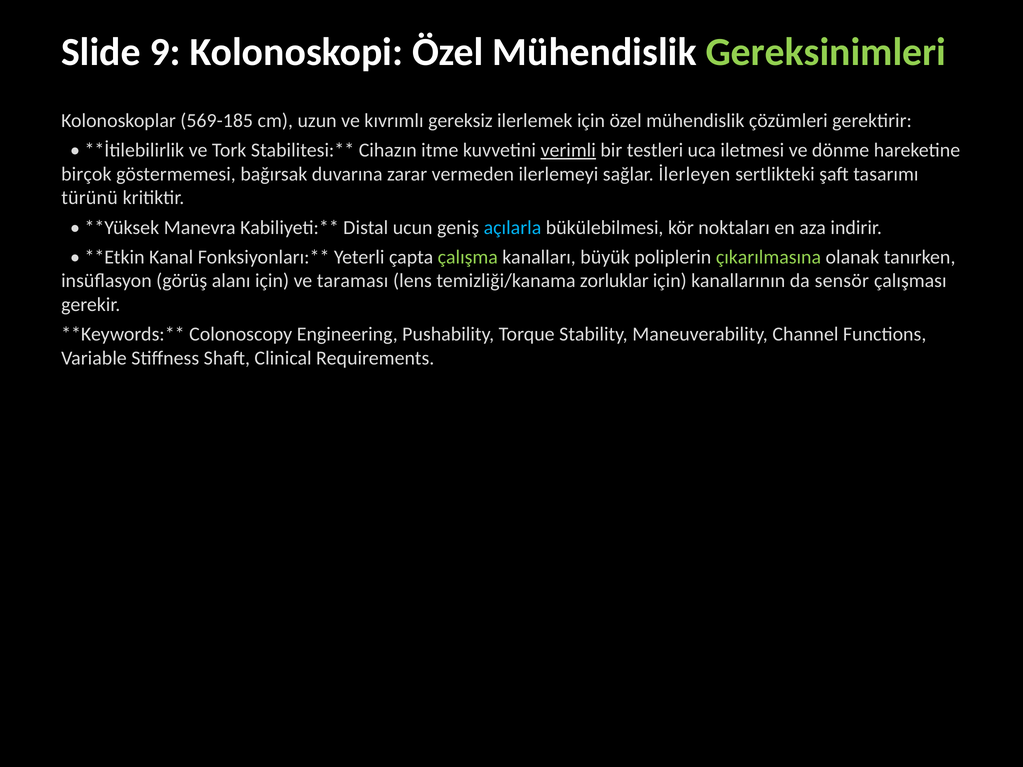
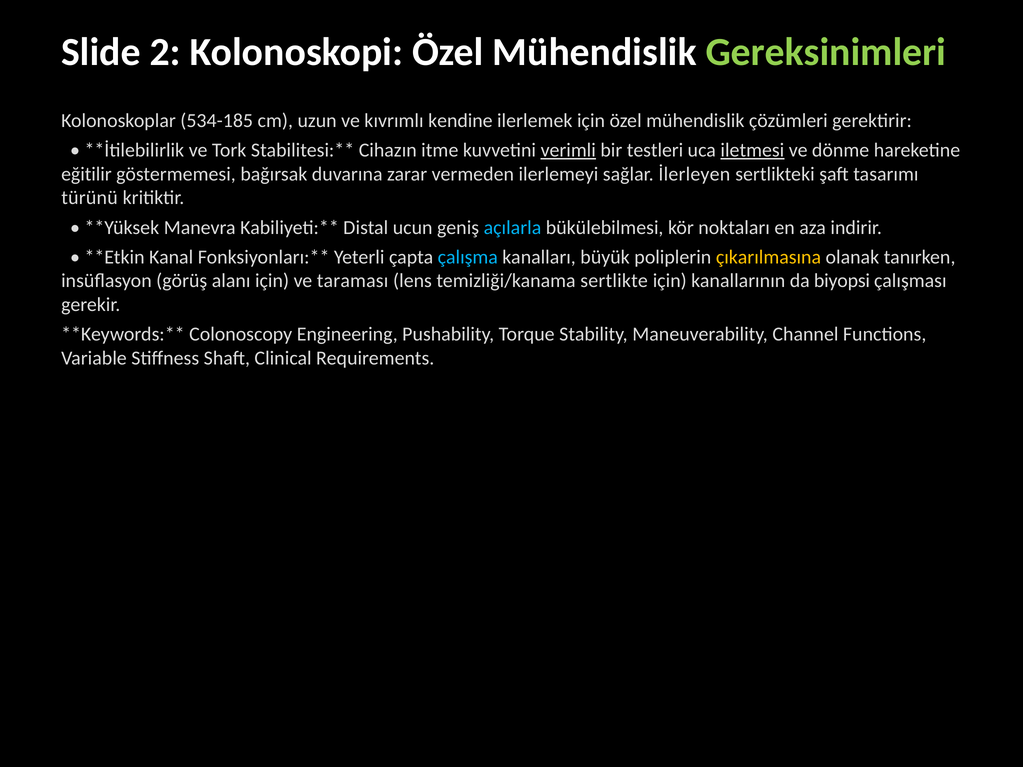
9: 9 -> 2
569-185: 569-185 -> 534-185
gereksiz: gereksiz -> kendine
iletmesi underline: none -> present
birçok: birçok -> eğitilir
çalışma colour: light green -> light blue
çıkarılmasına colour: light green -> yellow
zorluklar: zorluklar -> sertlikte
sensör: sensör -> biyopsi
